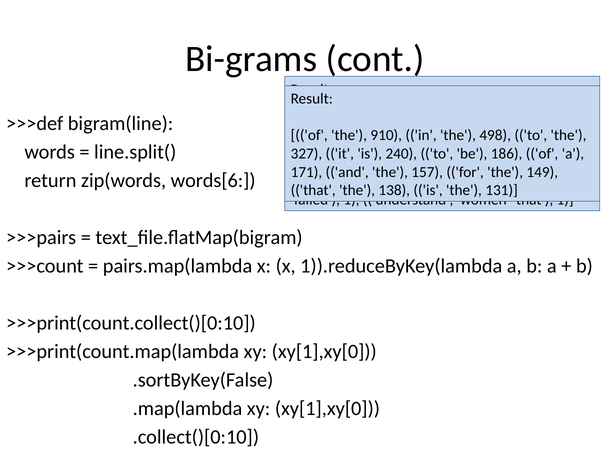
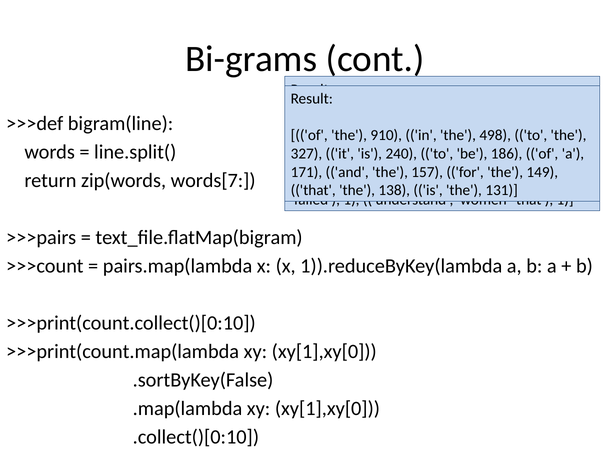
words[6: words[6 -> words[7
